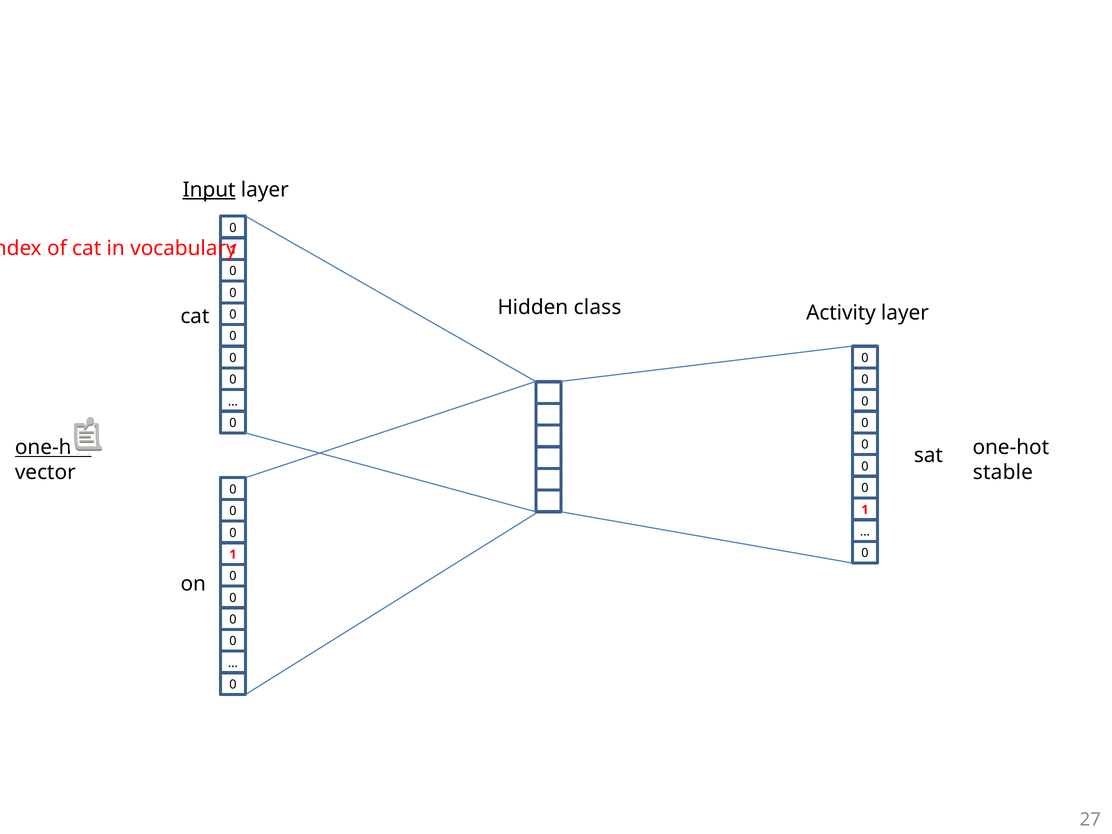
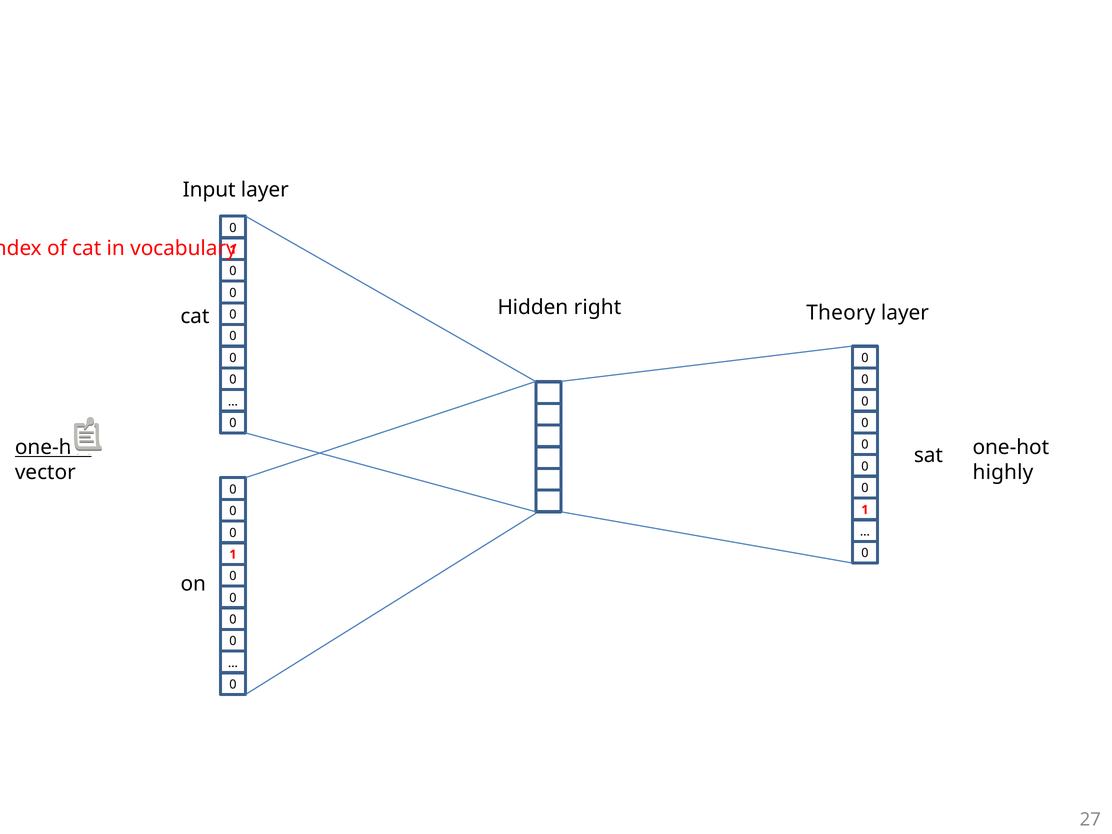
Input underline: present -> none
class: class -> right
Activity: Activity -> Theory
stable: stable -> highly
